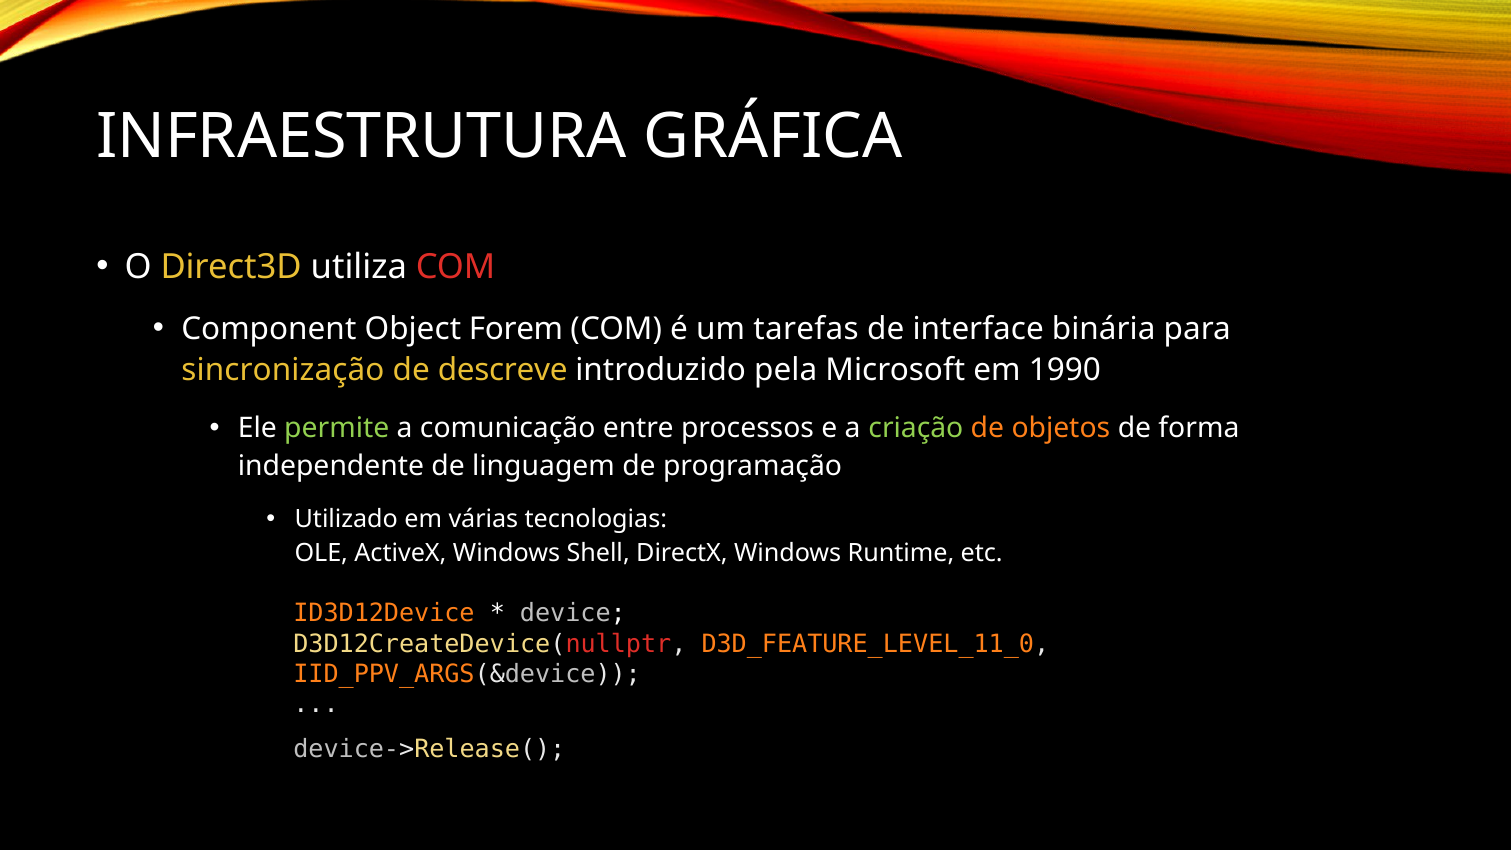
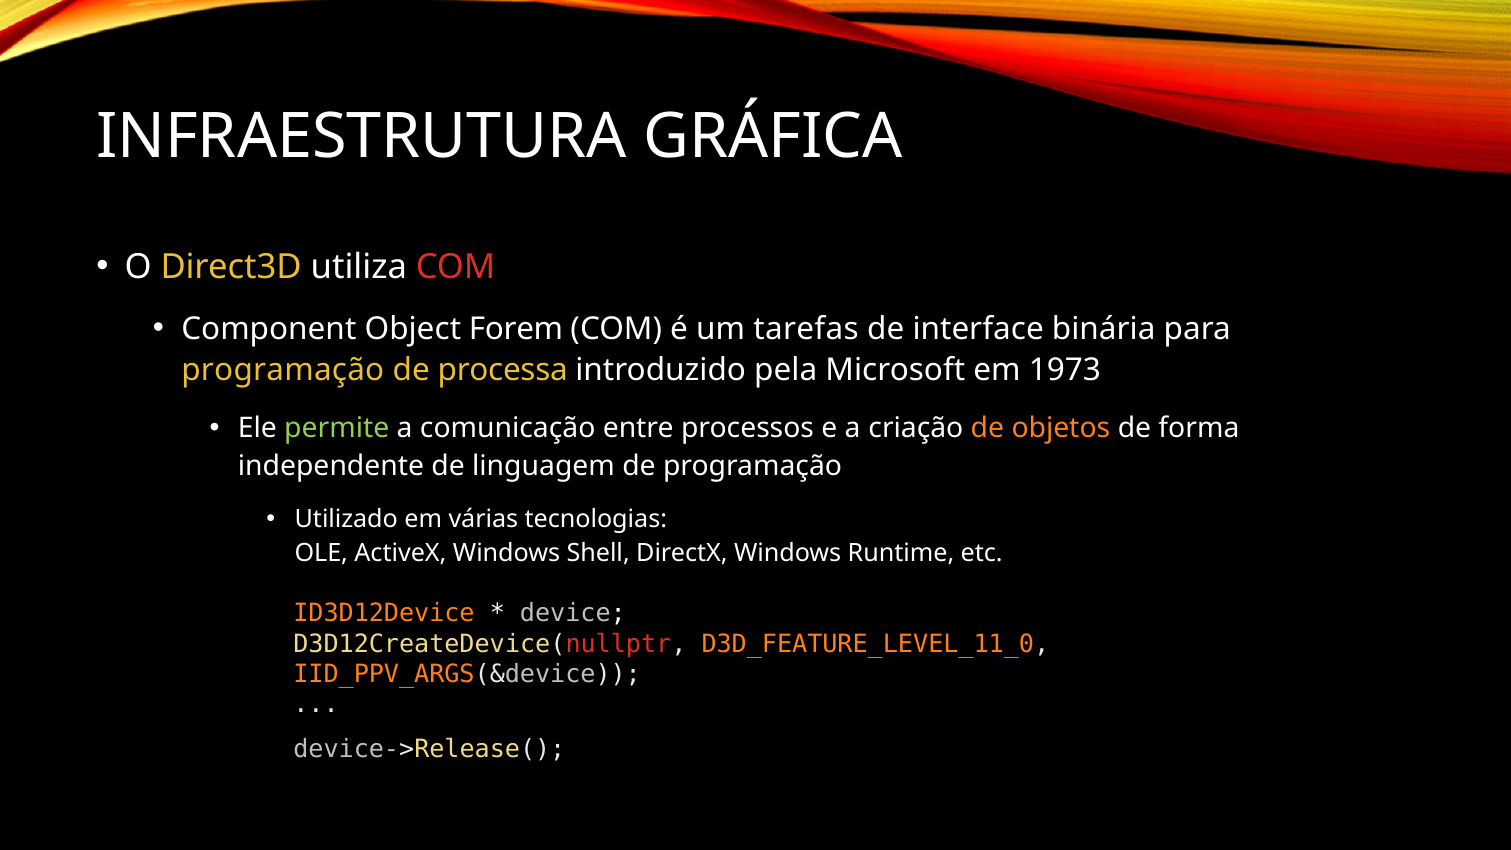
sincronização at (283, 370): sincronização -> programação
descreve: descreve -> processa
1990: 1990 -> 1973
criação colour: light green -> white
